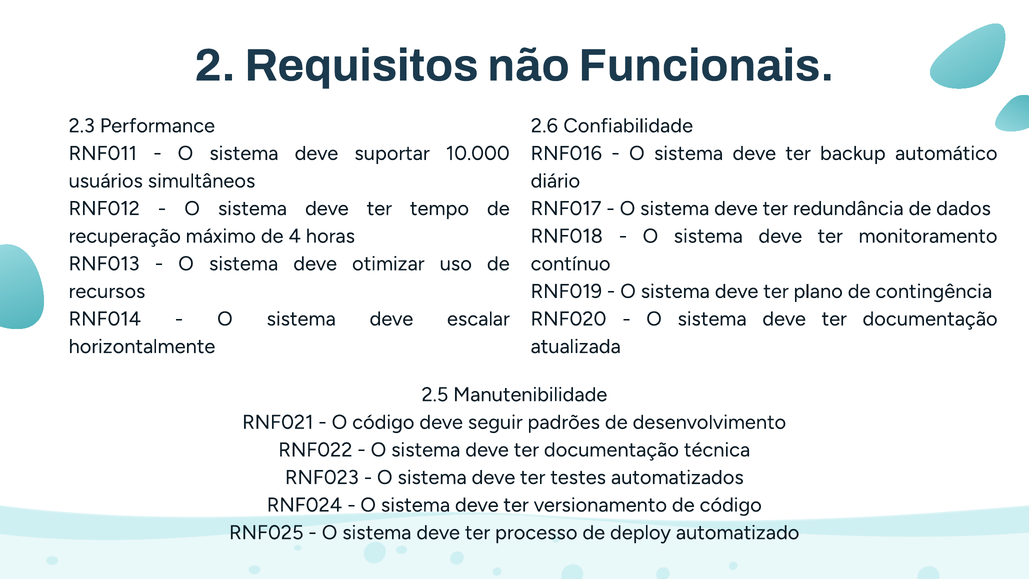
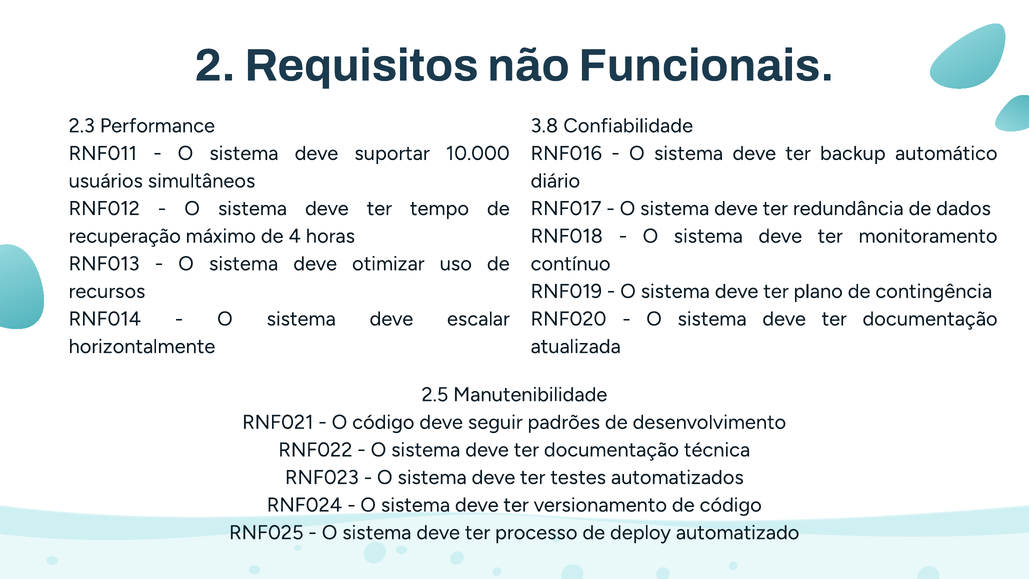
2.6: 2.6 -> 3.8
